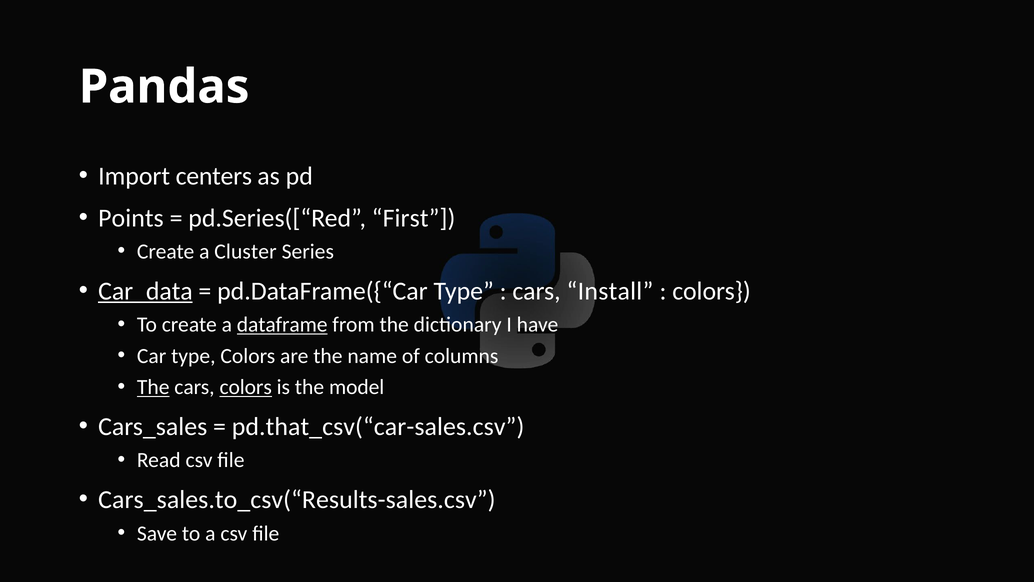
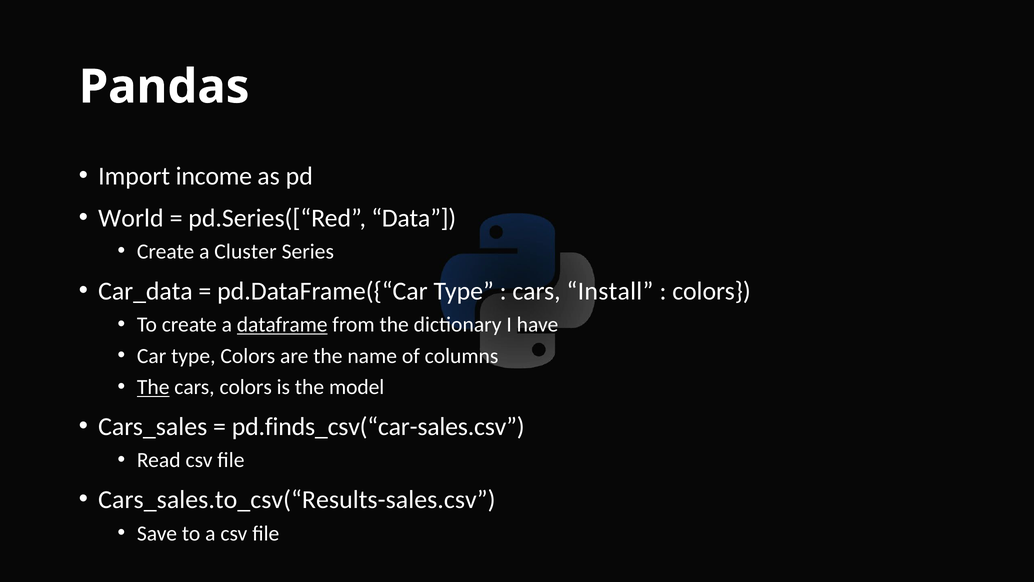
centers: centers -> income
Points: Points -> World
First: First -> Data
Car_data underline: present -> none
colors at (246, 387) underline: present -> none
pd.that_csv(“car-sales.csv: pd.that_csv(“car-sales.csv -> pd.finds_csv(“car-sales.csv
